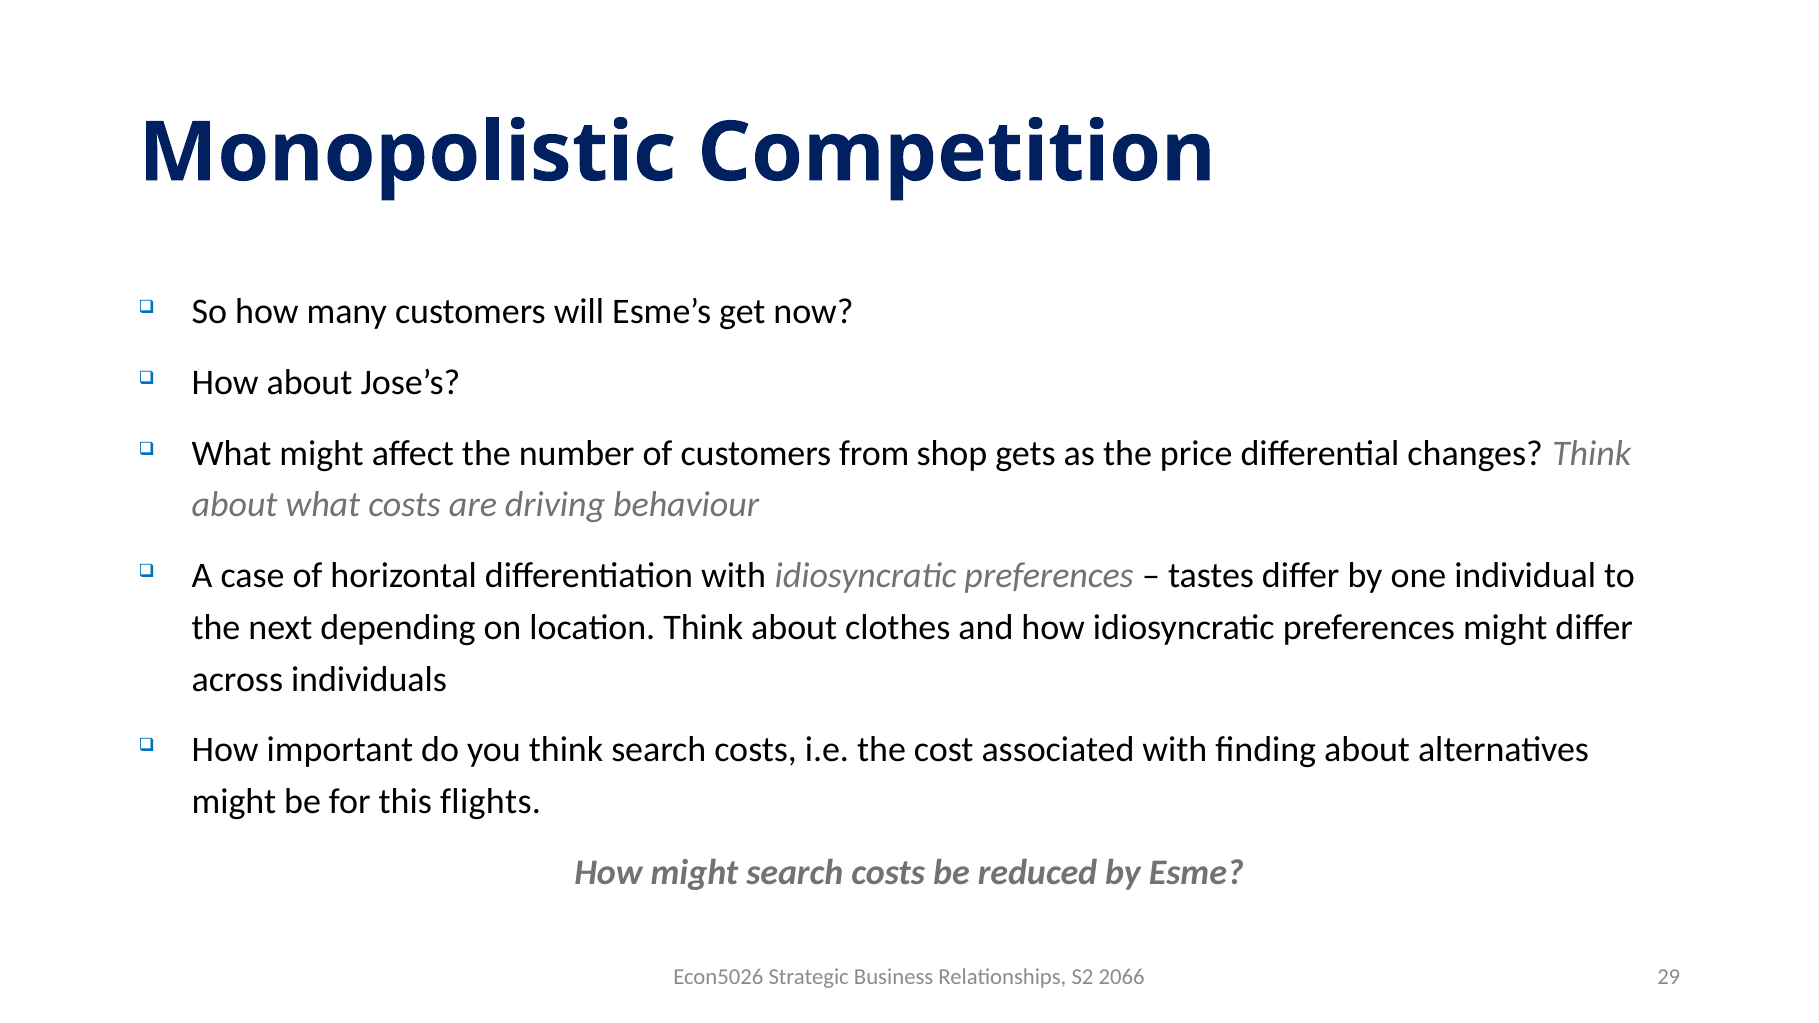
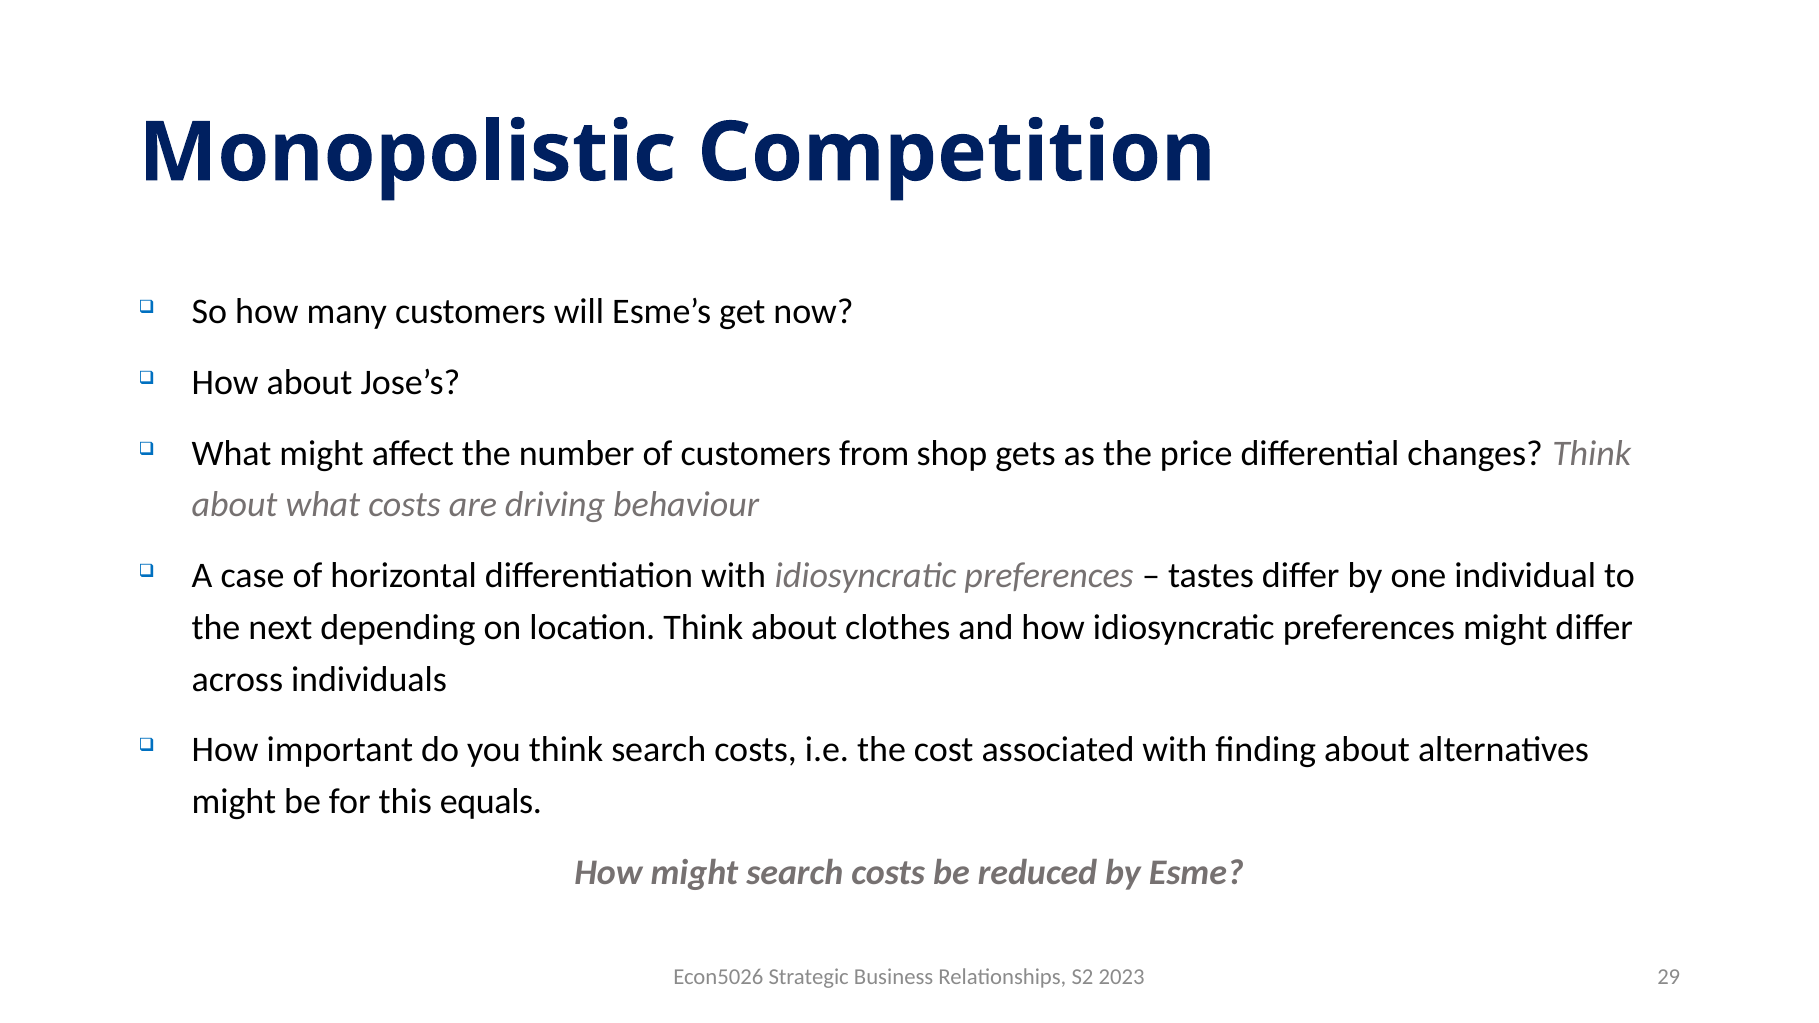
flights: flights -> equals
2066: 2066 -> 2023
